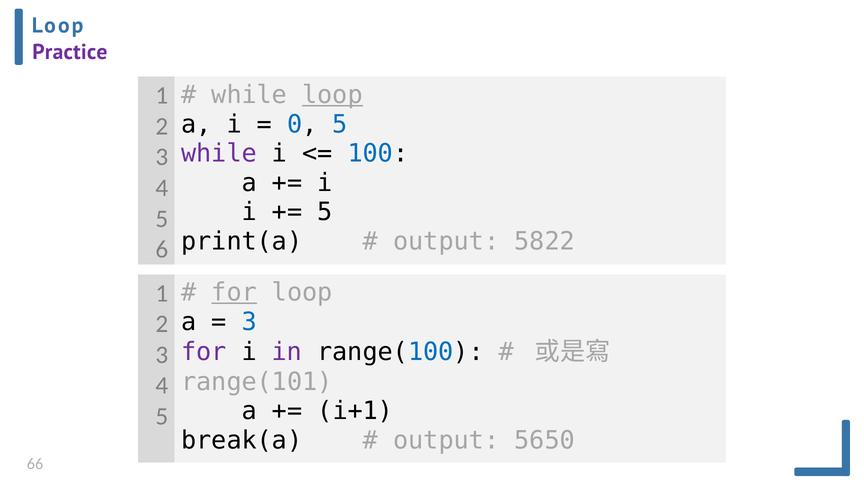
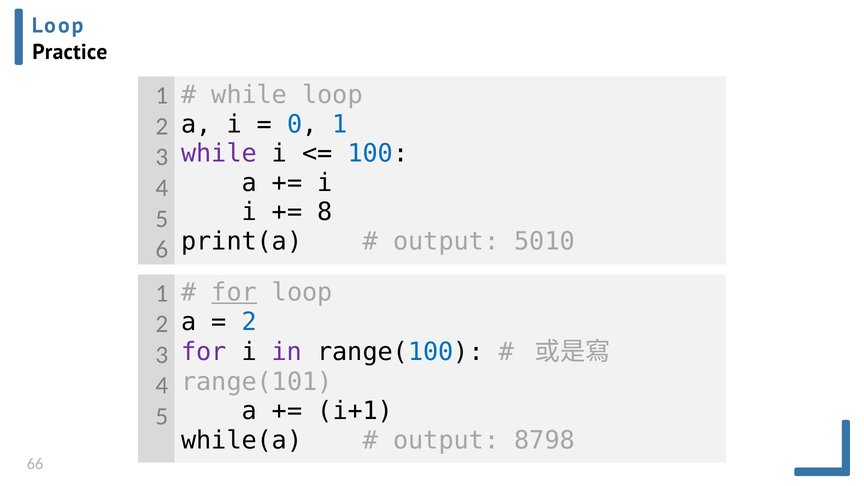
Practice colour: purple -> black
loop at (332, 95) underline: present -> none
0 5: 5 -> 1
5 at (325, 212): 5 -> 8
5822: 5822 -> 5010
3 at (249, 322): 3 -> 2
break(a: break(a -> while(a
5650: 5650 -> 8798
